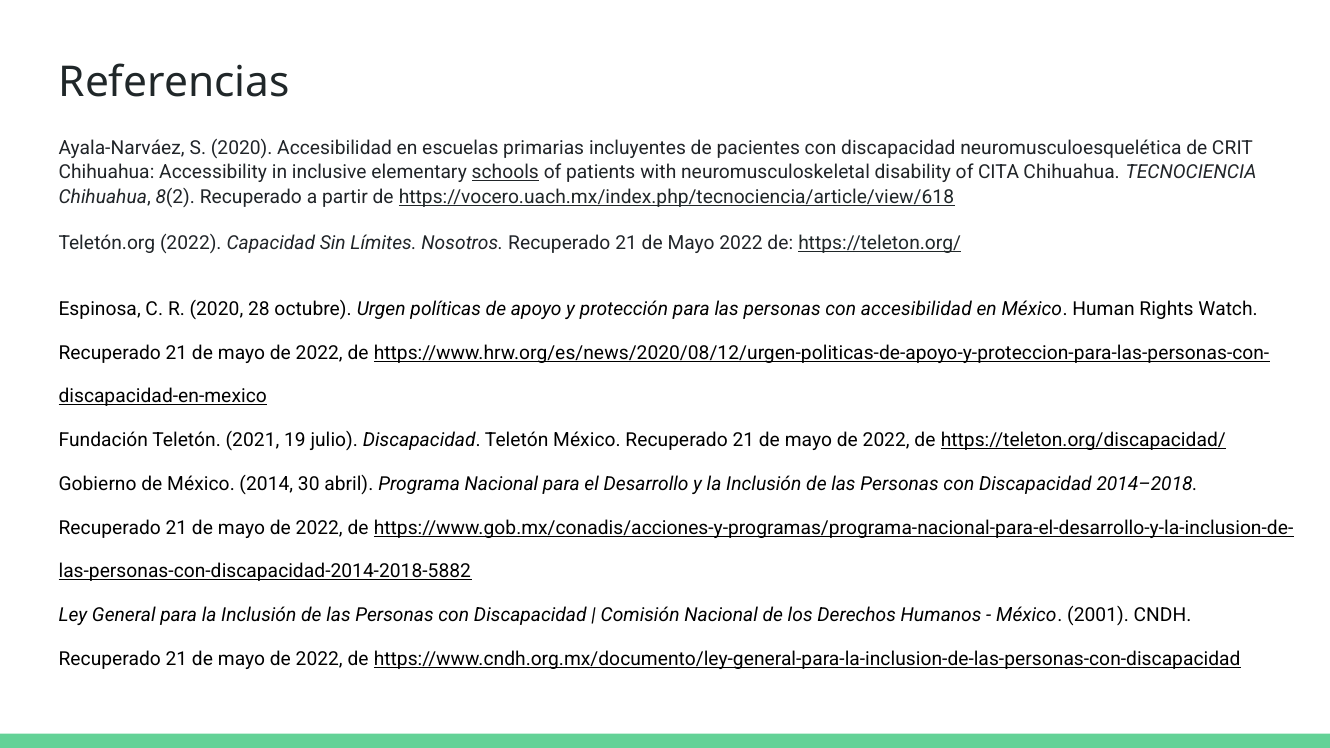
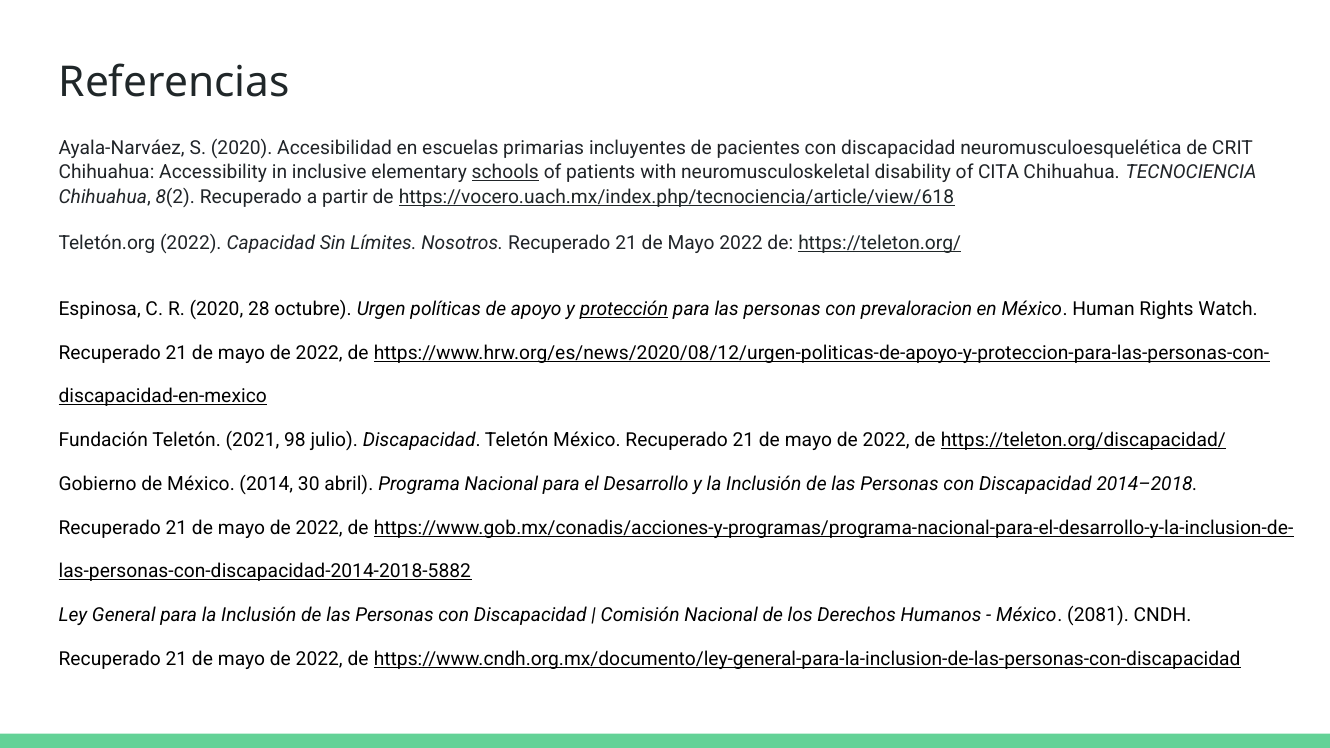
protección underline: none -> present
con accesibilidad: accesibilidad -> prevaloracion
19: 19 -> 98
2001: 2001 -> 2081
